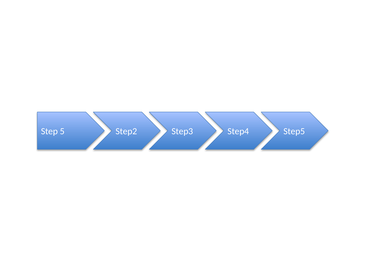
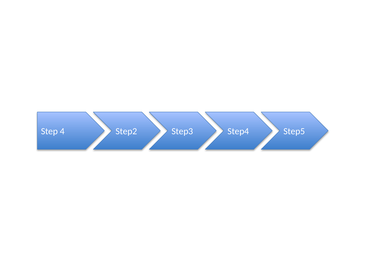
5: 5 -> 4
